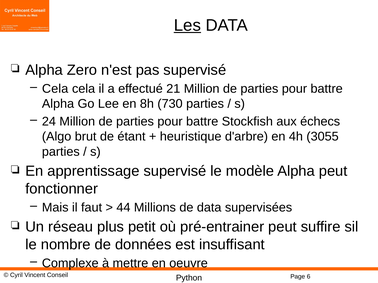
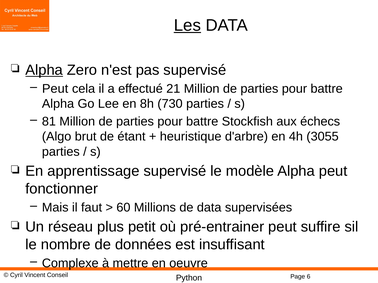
Alpha at (44, 70) underline: none -> present
Cela at (55, 89): Cela -> Peut
24: 24 -> 81
44: 44 -> 60
